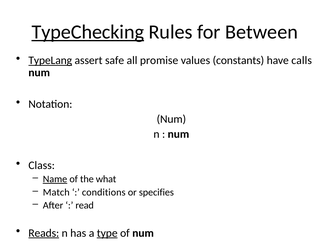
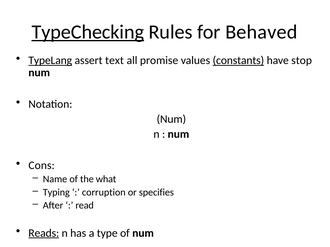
Between: Between -> Behaved
safe: safe -> text
constants underline: none -> present
calls: calls -> stop
Class: Class -> Cons
Name underline: present -> none
Match: Match -> Typing
conditions: conditions -> corruption
type underline: present -> none
